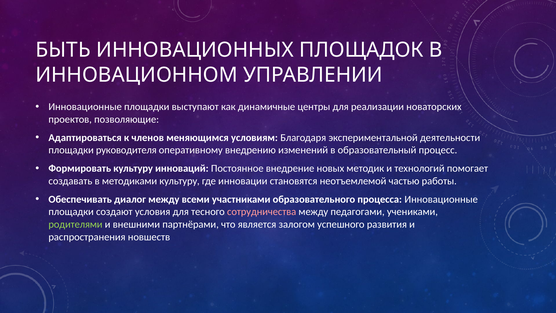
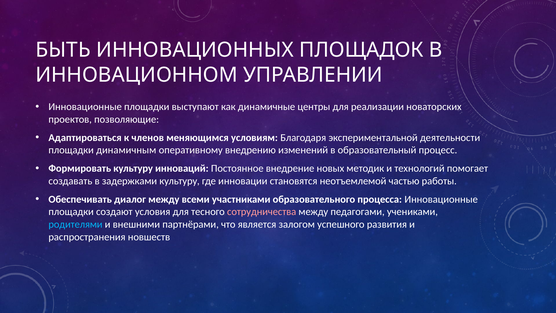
руководителя: руководителя -> динамичным
методиками: методиками -> задержками
родителями colour: light green -> light blue
